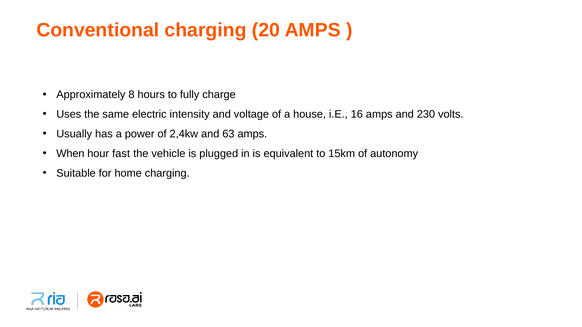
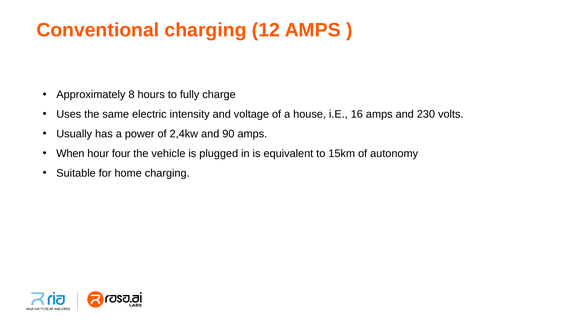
20: 20 -> 12
63: 63 -> 90
fast: fast -> four
